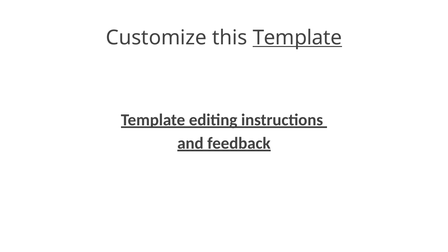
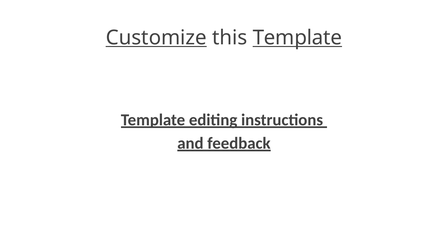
Customize underline: none -> present
